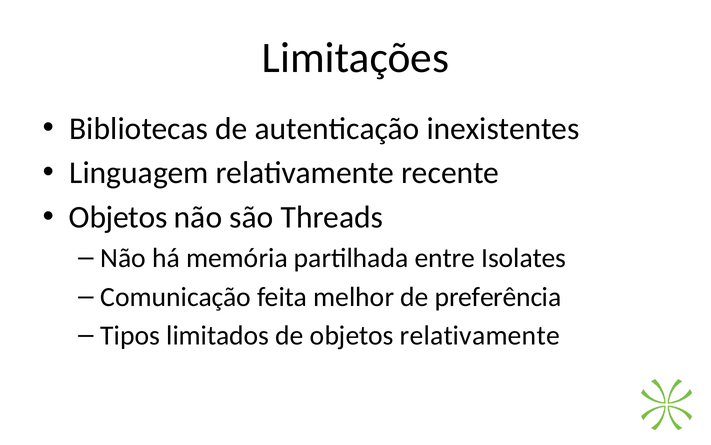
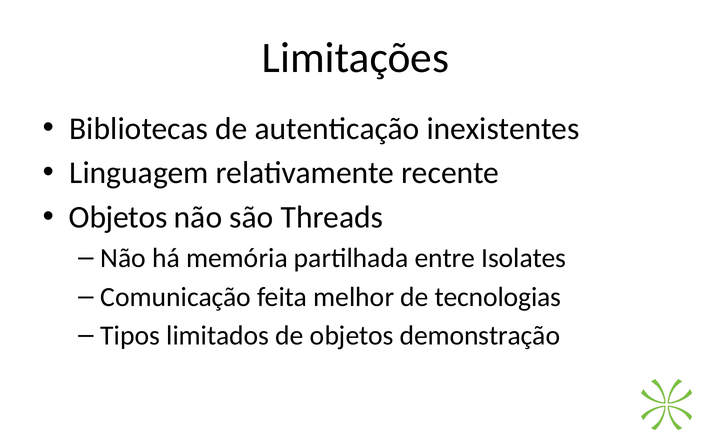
preferência: preferência -> tecnologias
objetos relativamente: relativamente -> demonstração
